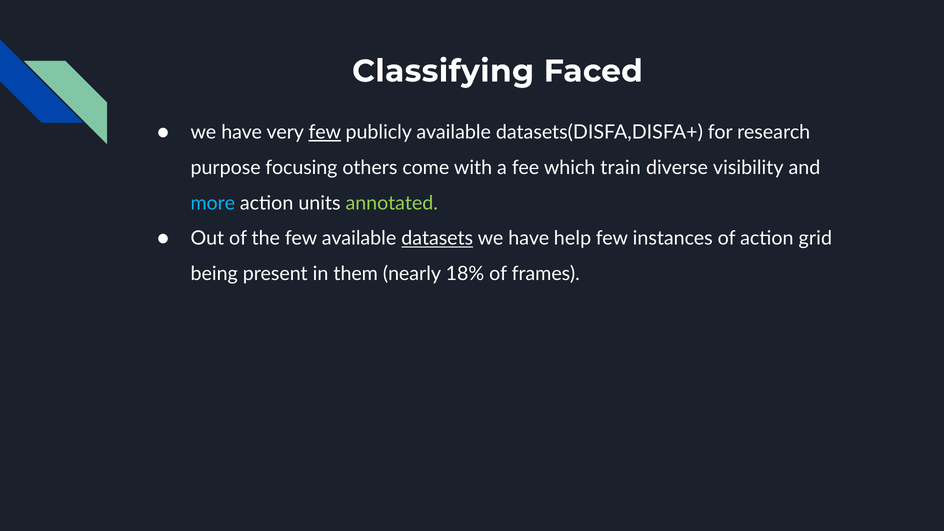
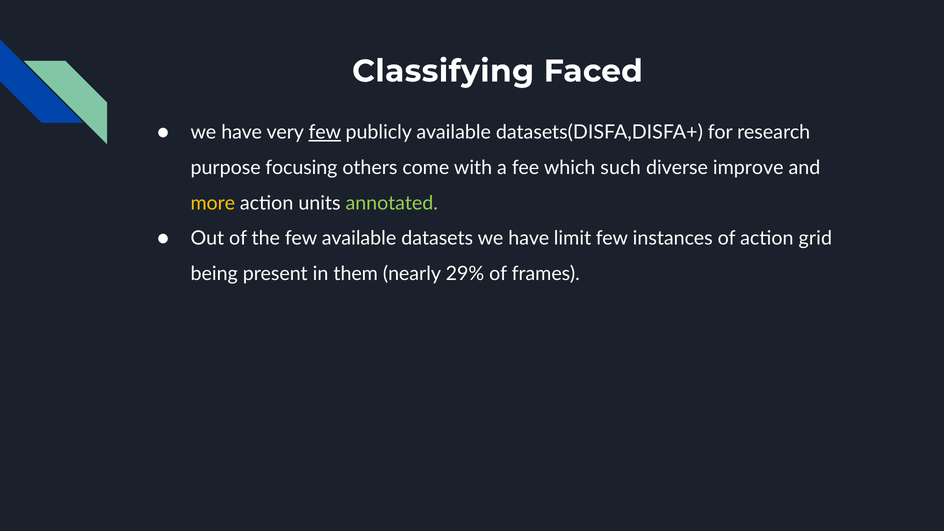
train: train -> such
visibility: visibility -> improve
more colour: light blue -> yellow
datasets underline: present -> none
help: help -> limit
18%: 18% -> 29%
